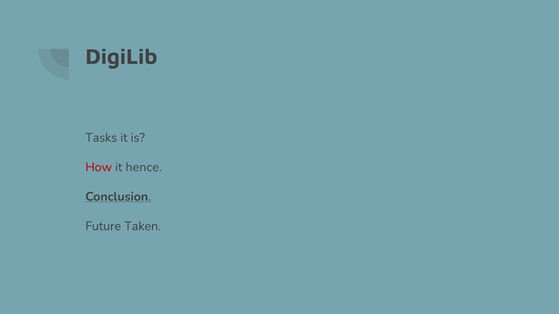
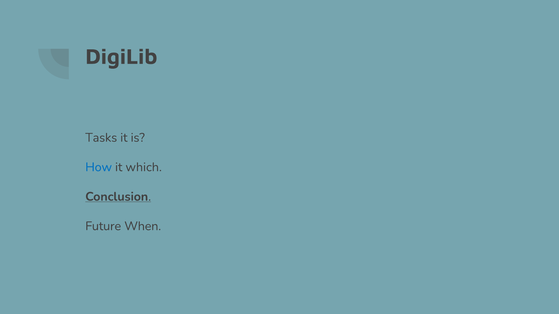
How colour: red -> blue
hence: hence -> which
Taken: Taken -> When
